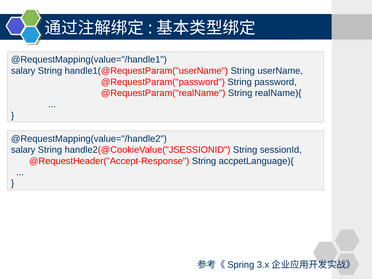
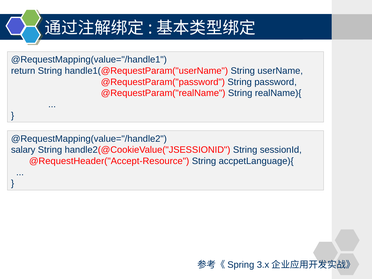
salary at (23, 71): salary -> return
@RequestHeader("Accept-Response: @RequestHeader("Accept-Response -> @RequestHeader("Accept-Resource
